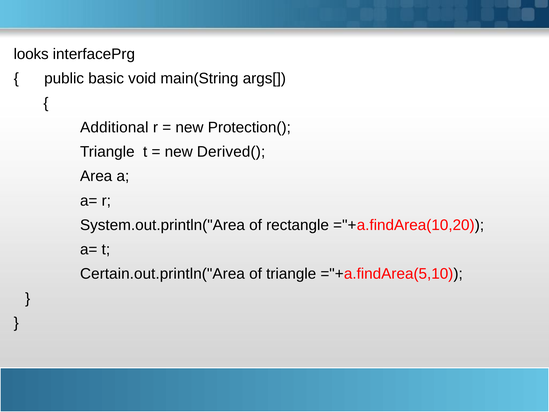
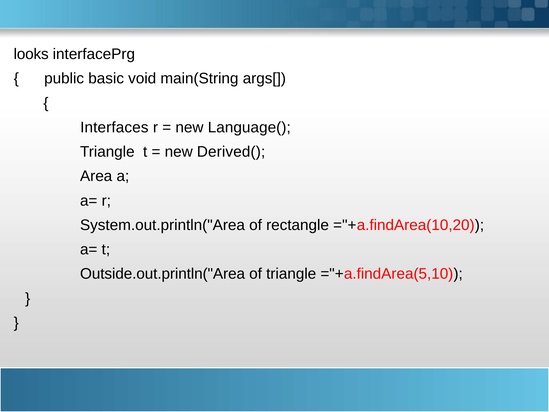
Additional: Additional -> Interfaces
Protection(: Protection( -> Language(
Certain.out.println("Area: Certain.out.println("Area -> Outside.out.println("Area
